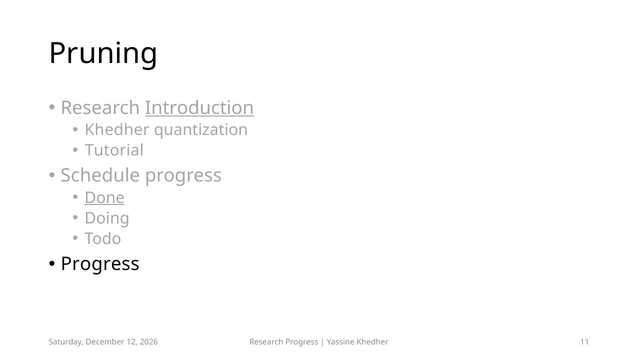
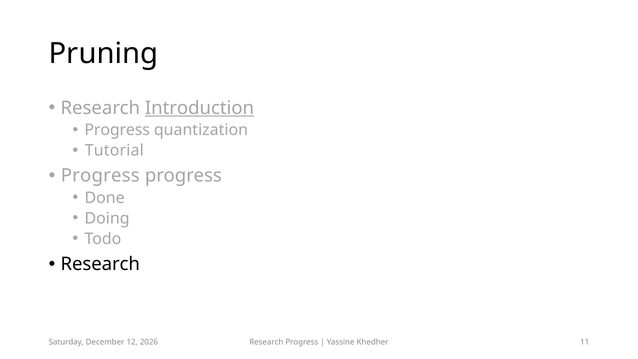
Khedher at (117, 130): Khedher -> Progress
Schedule at (100, 176): Schedule -> Progress
Done underline: present -> none
Progress at (100, 264): Progress -> Research
